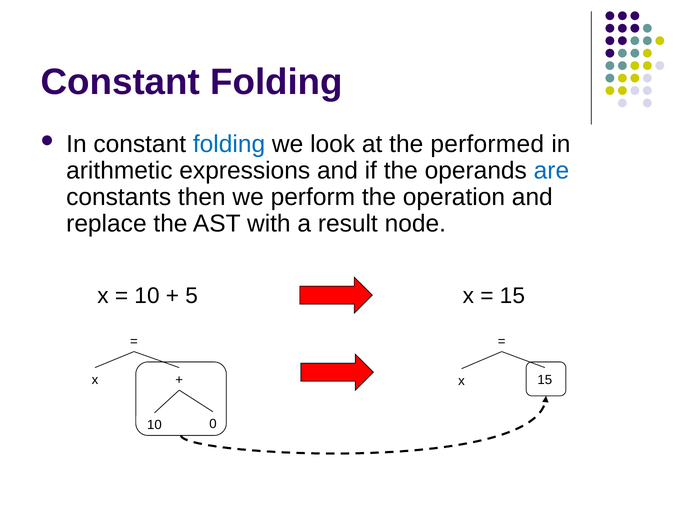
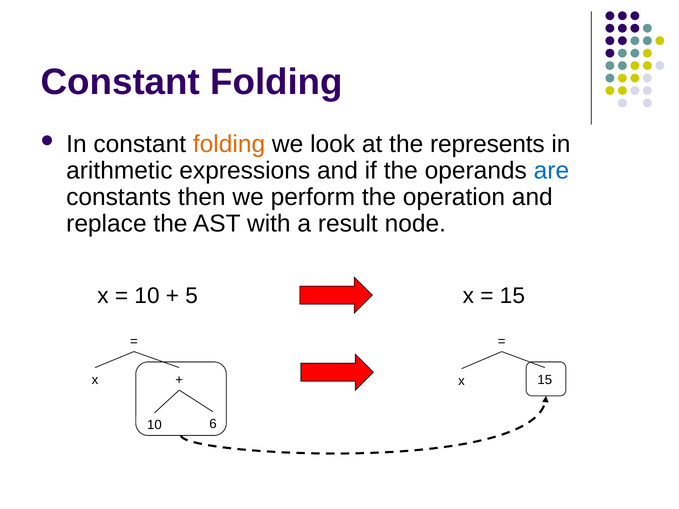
folding at (229, 144) colour: blue -> orange
performed: performed -> represents
0: 0 -> 6
